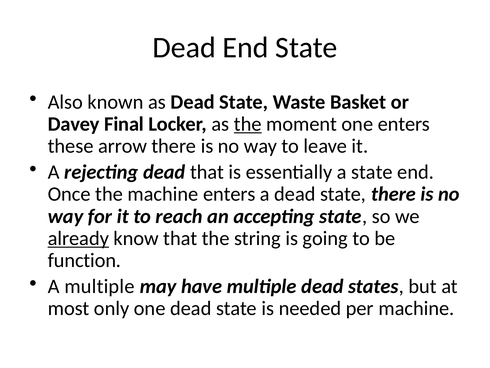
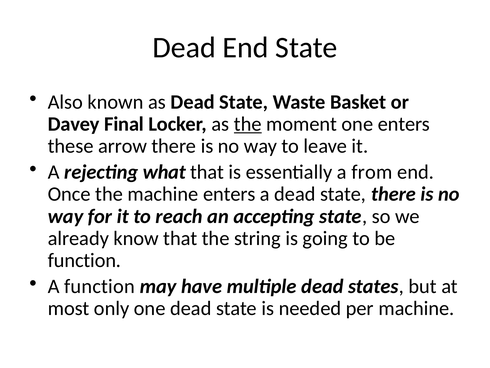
rejecting dead: dead -> what
a state: state -> from
already underline: present -> none
A multiple: multiple -> function
